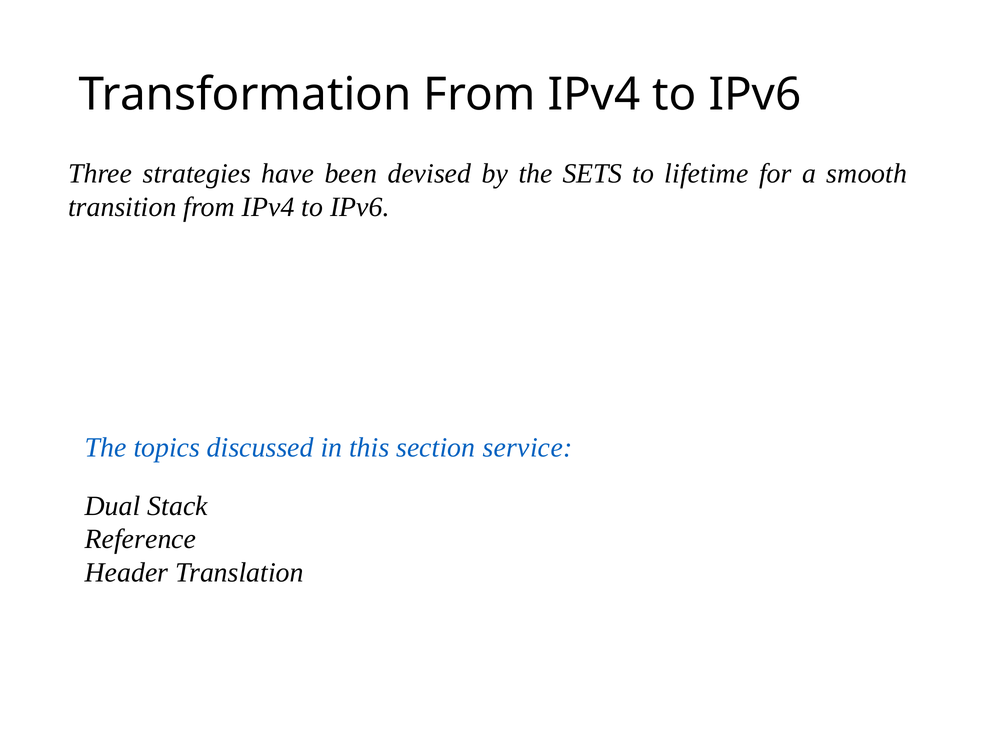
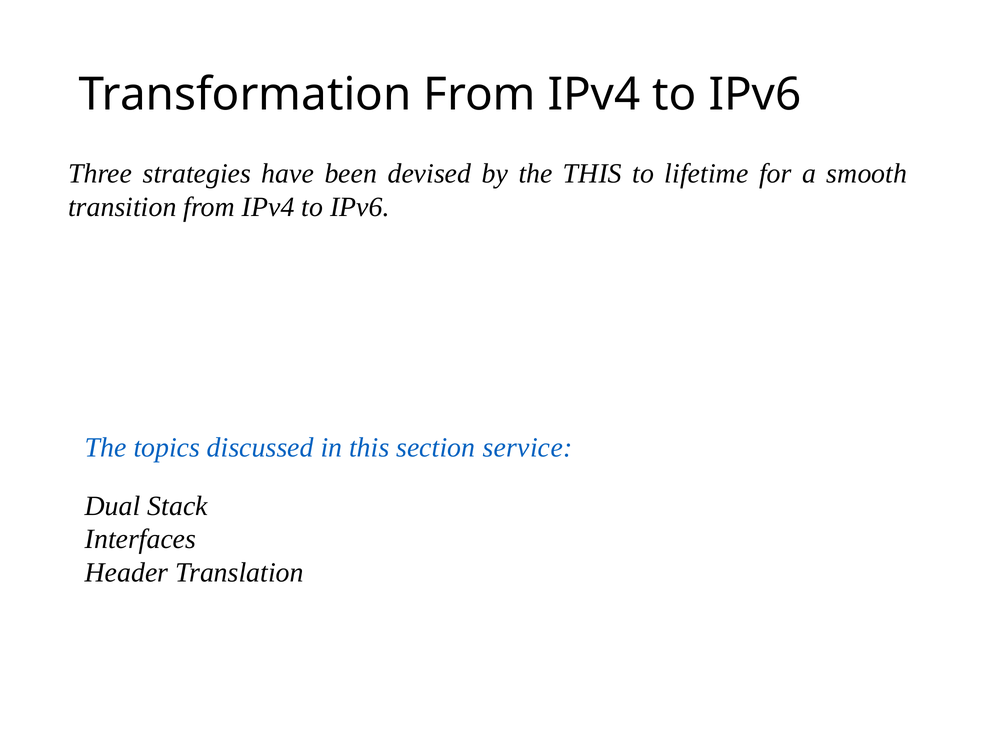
the SETS: SETS -> THIS
Reference: Reference -> Interfaces
